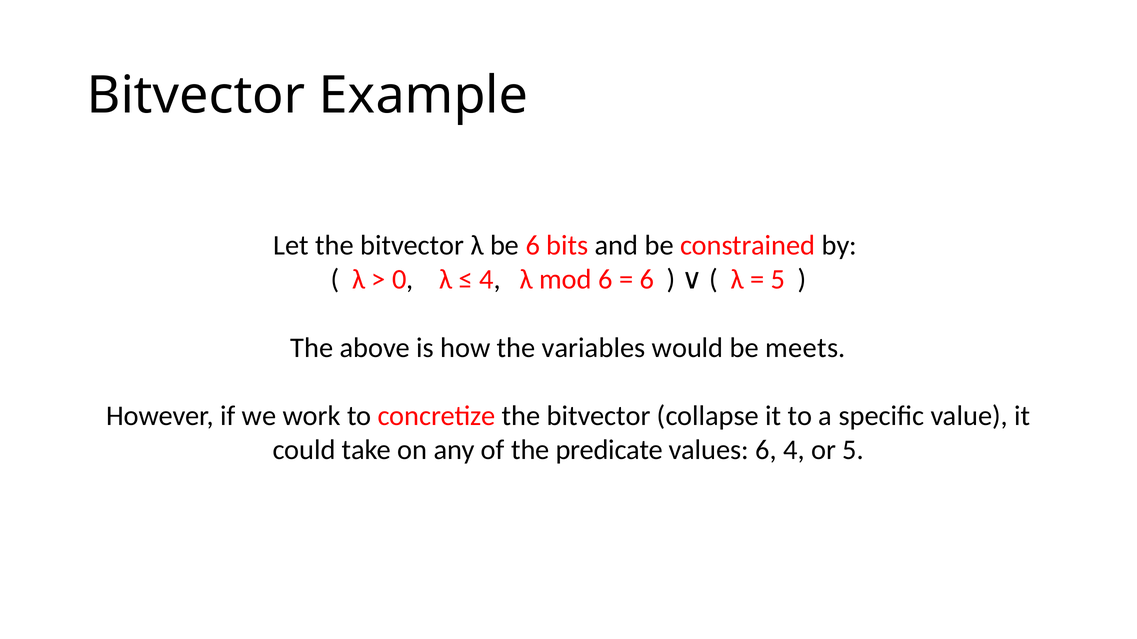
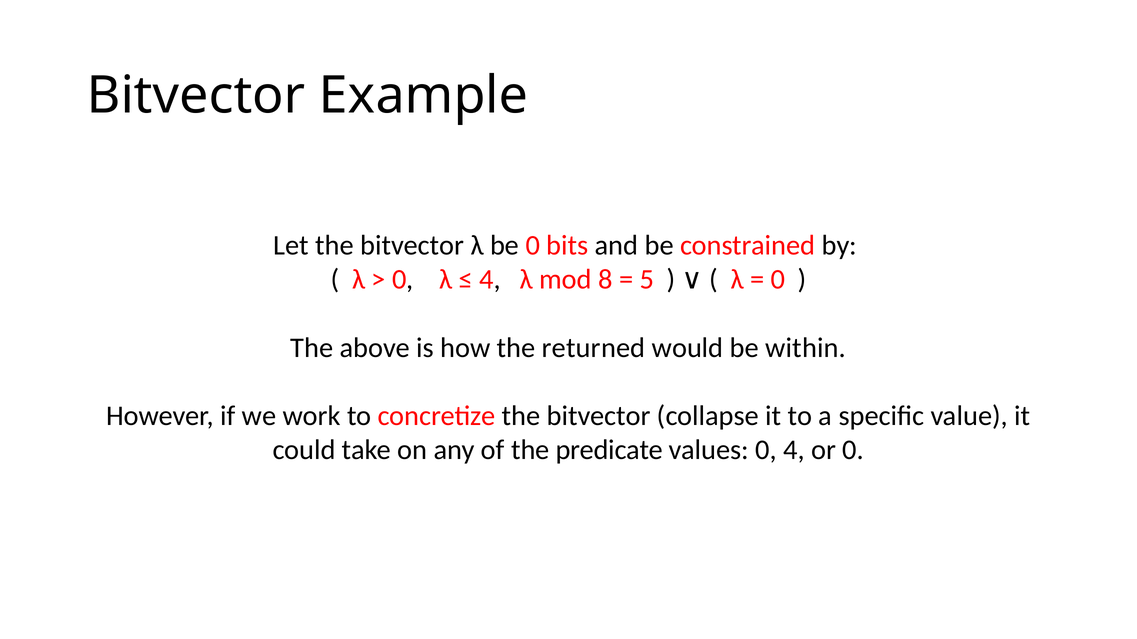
be 6: 6 -> 0
5 at (778, 280): 5 -> 0
mod 6: 6 -> 8
6 at (647, 280): 6 -> 5
variables: variables -> returned
meets: meets -> within
values 6: 6 -> 0
or 5: 5 -> 0
